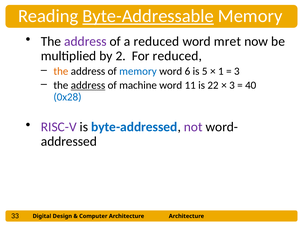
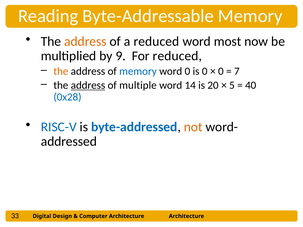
Byte-Addressable underline: present -> none
address at (85, 42) colour: purple -> orange
mret: mret -> most
2: 2 -> 9
word 6: 6 -> 0
is 5: 5 -> 0
1 at (221, 71): 1 -> 0
3 at (237, 71): 3 -> 7
machine: machine -> multiple
11: 11 -> 14
22: 22 -> 20
3 at (232, 85): 3 -> 5
RISC-V colour: purple -> blue
not colour: purple -> orange
